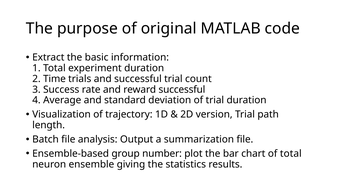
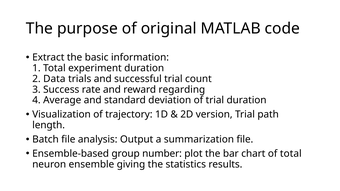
Time: Time -> Data
reward successful: successful -> regarding
